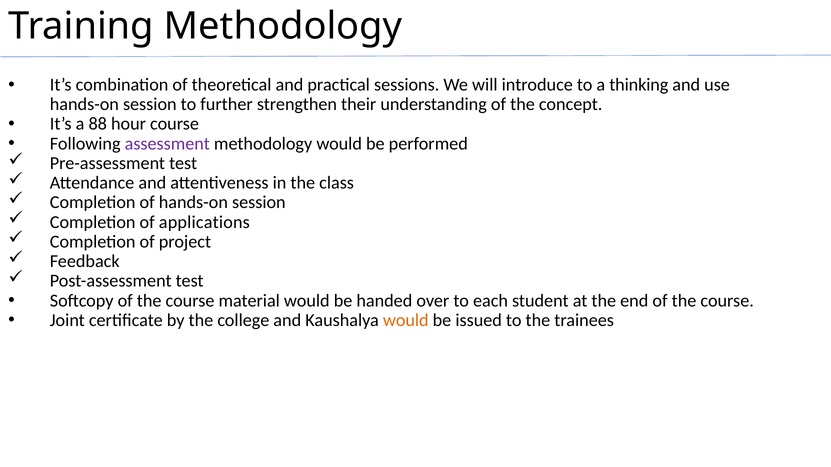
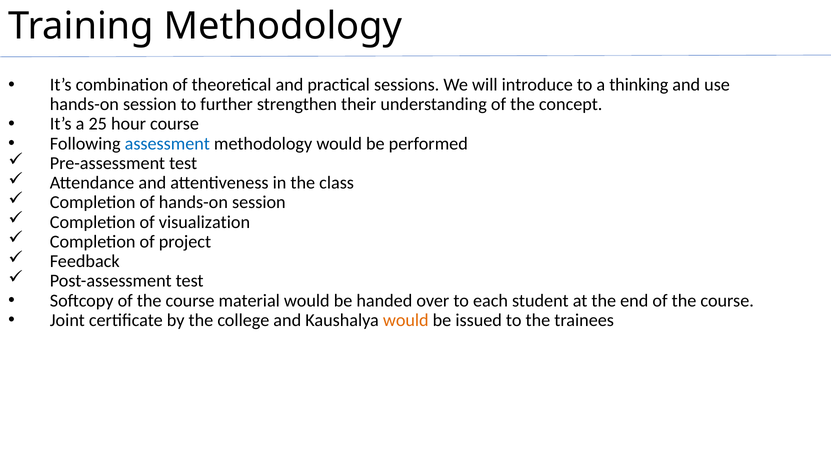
88: 88 -> 25
assessment colour: purple -> blue
applications: applications -> visualization
